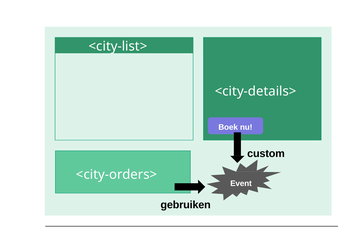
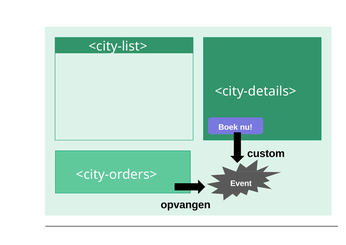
gebruiken: gebruiken -> opvangen
